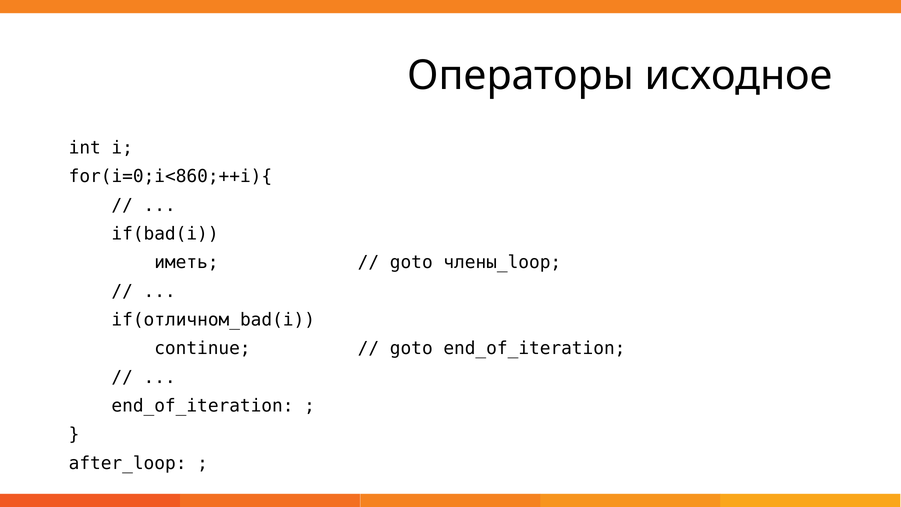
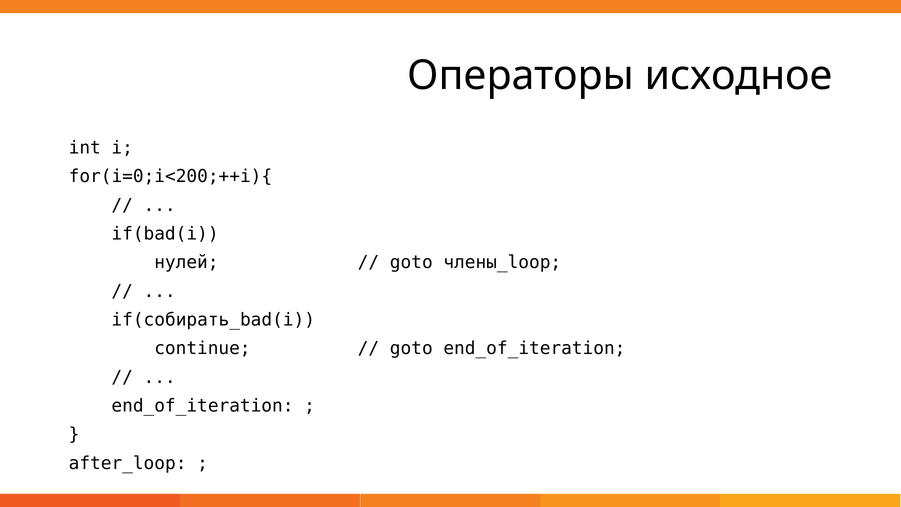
for(i=0;i<860;++i){: for(i=0;i<860;++i){ -> for(i=0;i<200;++i){
иметь: иметь -> нулей
if(отличном_bad(i: if(отличном_bad(i -> if(собирать_bad(i
